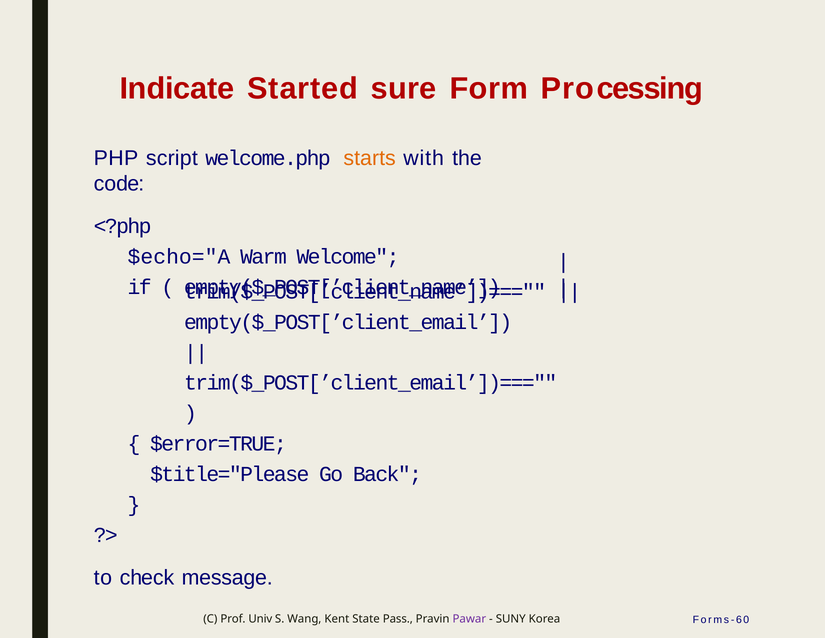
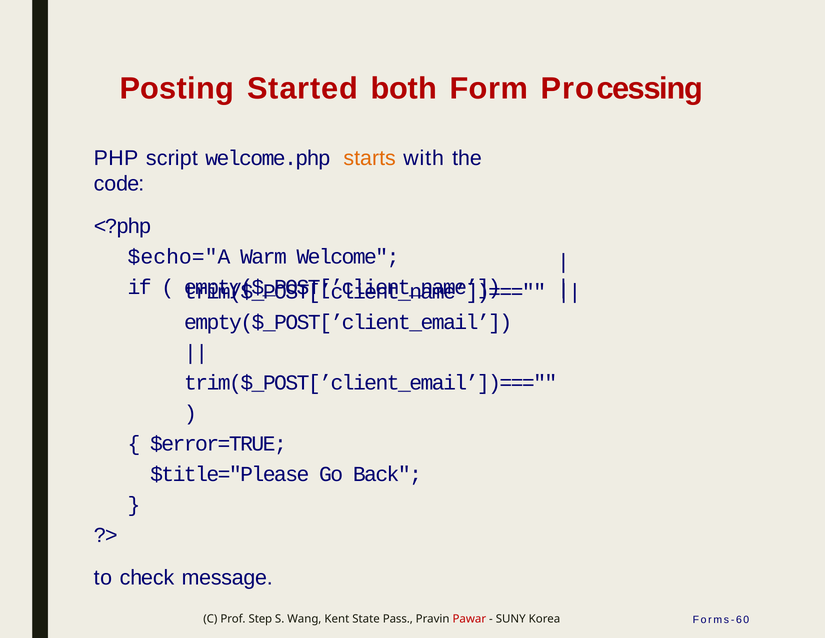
Indicate: Indicate -> Posting
sure: sure -> both
Univ: Univ -> Step
Pawar colour: purple -> red
